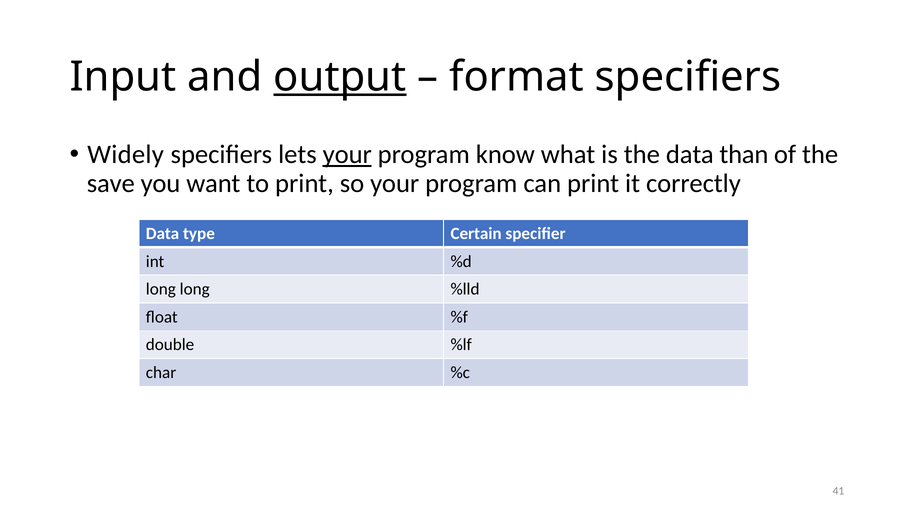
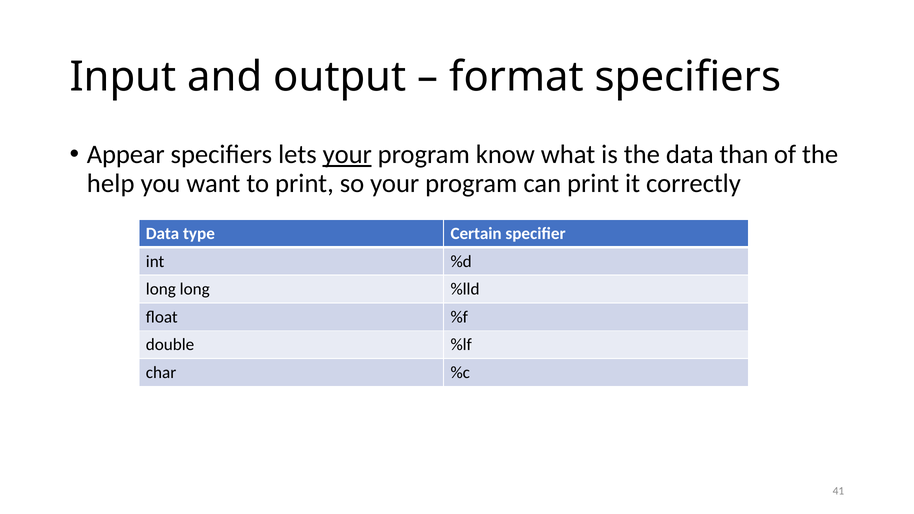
output underline: present -> none
Widely: Widely -> Appear
save: save -> help
